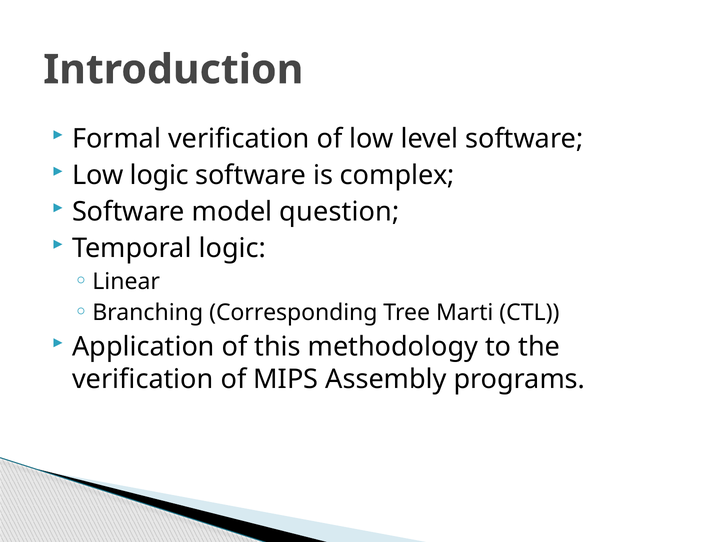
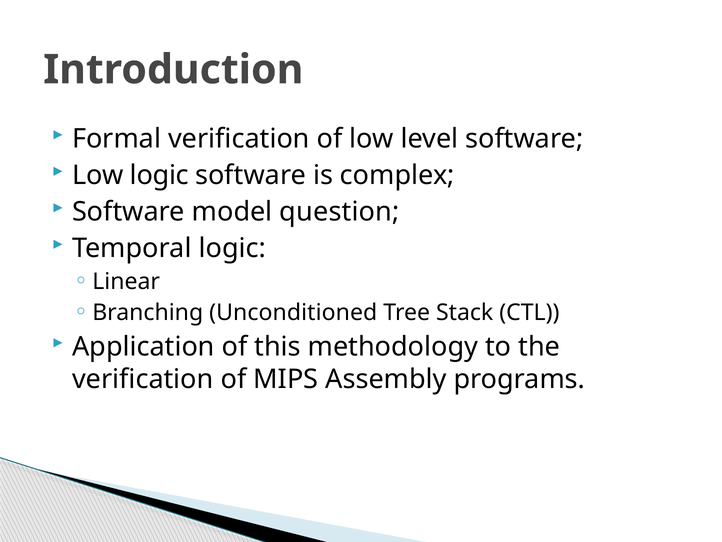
Corresponding: Corresponding -> Unconditioned
Marti: Marti -> Stack
